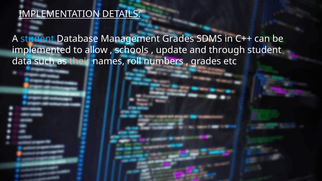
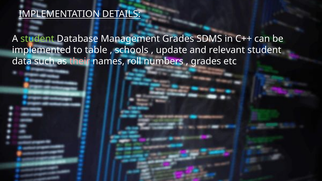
student at (37, 39) colour: light blue -> light green
allow: allow -> table
through: through -> relevant
